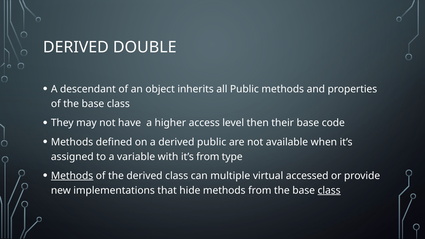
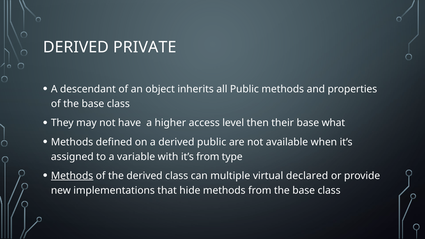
DOUBLE: DOUBLE -> PRIVATE
code: code -> what
accessed: accessed -> declared
class at (329, 190) underline: present -> none
